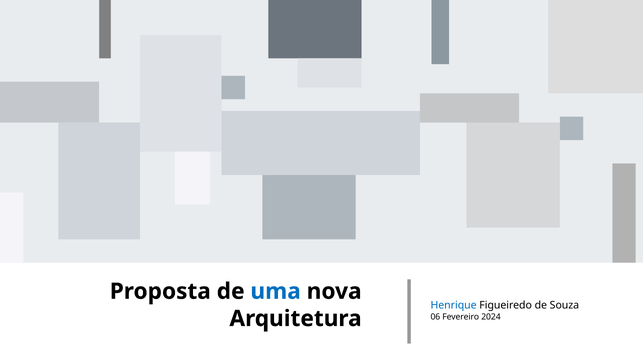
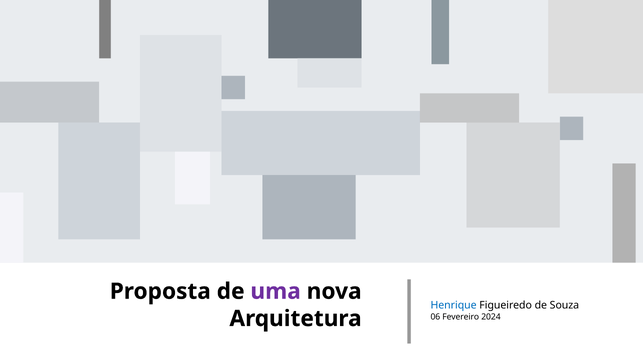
uma colour: blue -> purple
